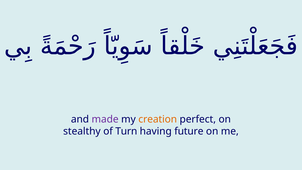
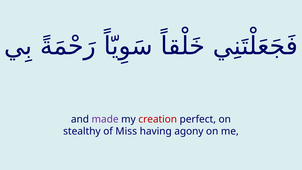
creation colour: orange -> red
Turn: Turn -> Miss
future: future -> agony
